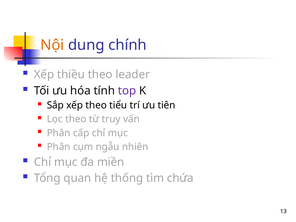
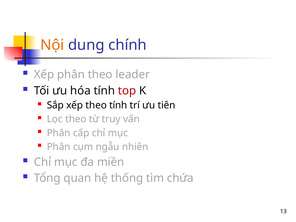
Xếp thiều: thiều -> phân
top colour: purple -> red
theo tiểu: tiểu -> tính
